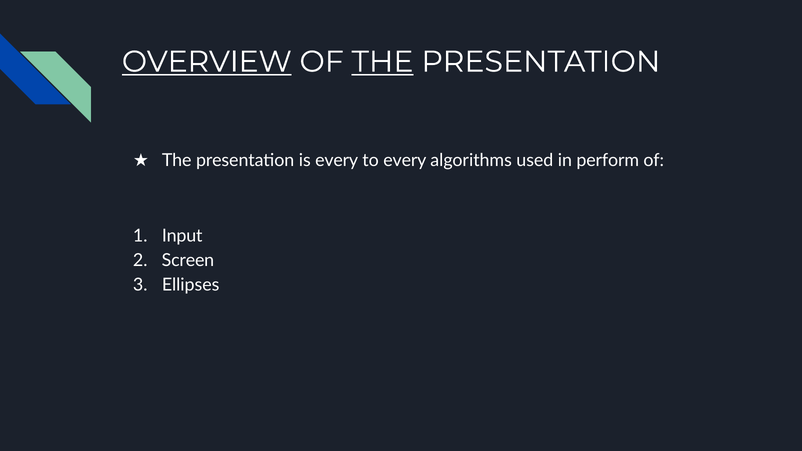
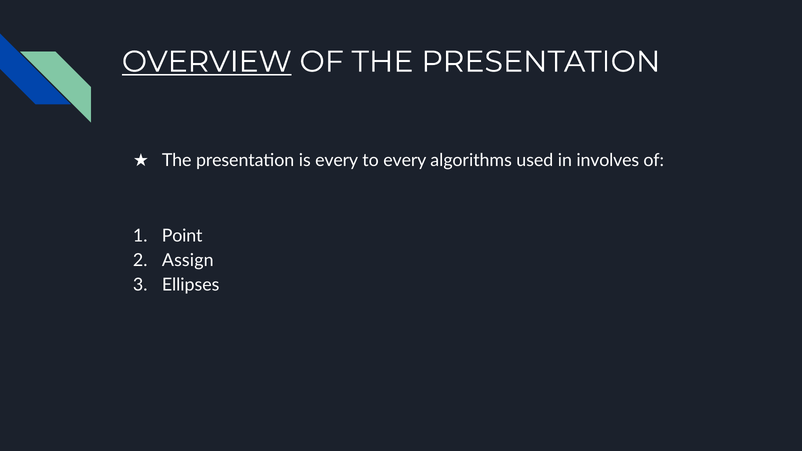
THE at (383, 62) underline: present -> none
perform: perform -> involves
Input: Input -> Point
Screen: Screen -> Assign
